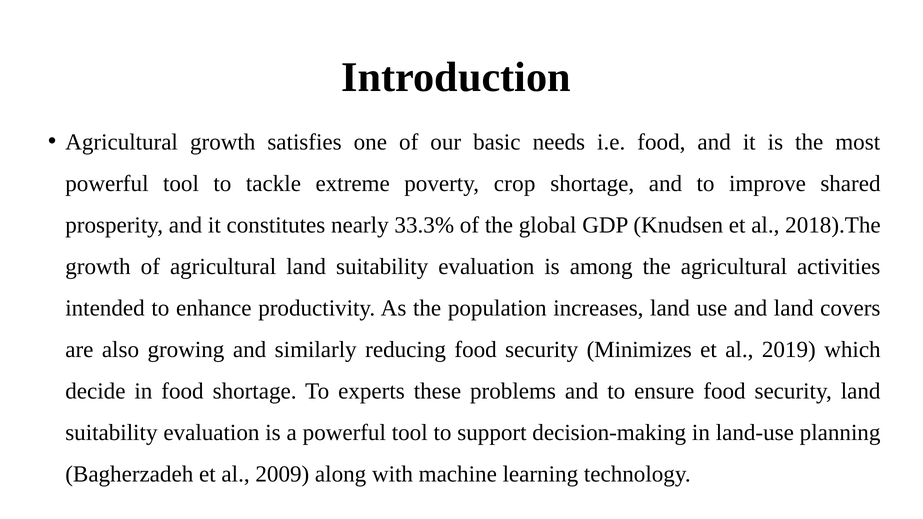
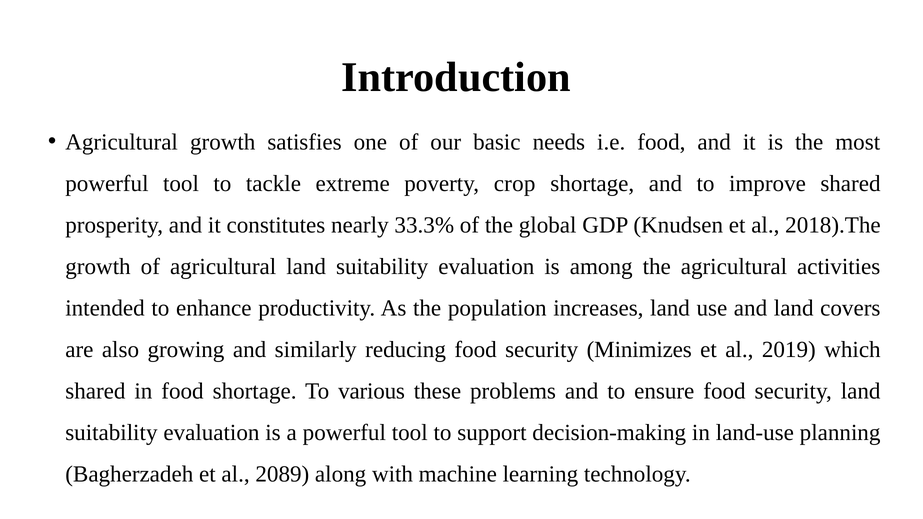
decide at (95, 391): decide -> shared
experts: experts -> various
2009: 2009 -> 2089
